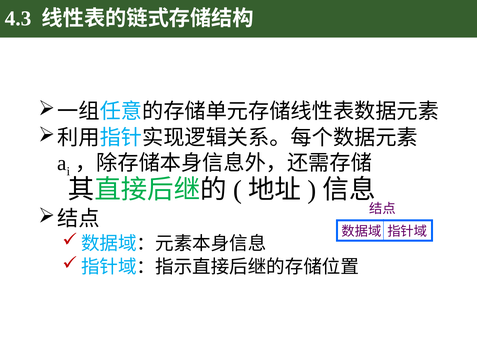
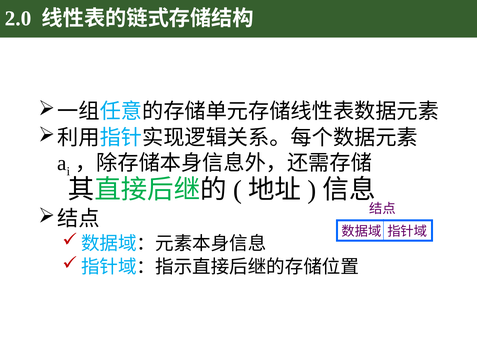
4.3: 4.3 -> 2.0
